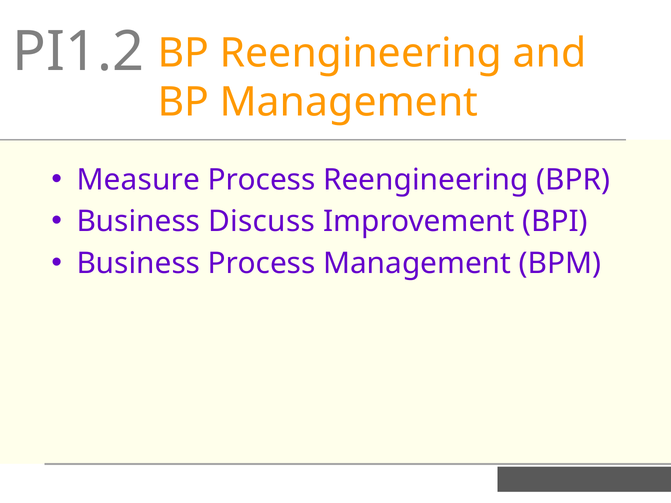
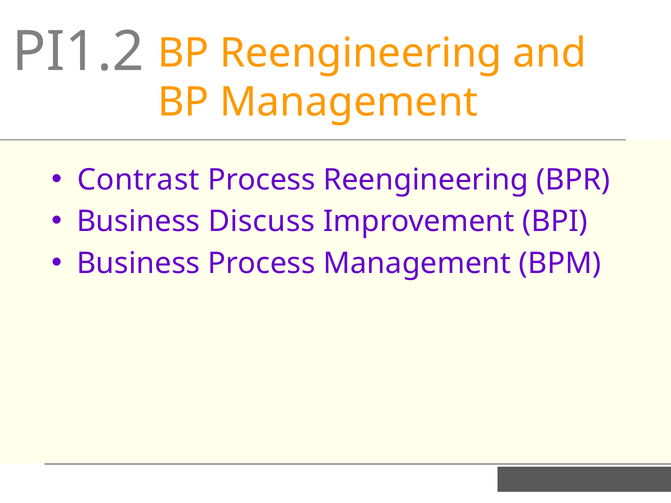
Measure: Measure -> Contrast
